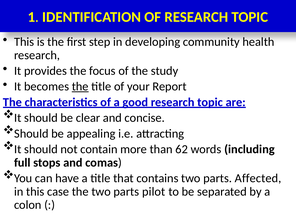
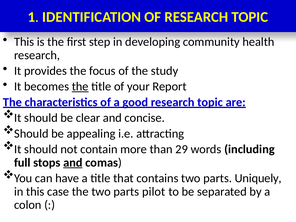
62: 62 -> 29
and at (73, 163) underline: none -> present
Affected: Affected -> Uniquely
